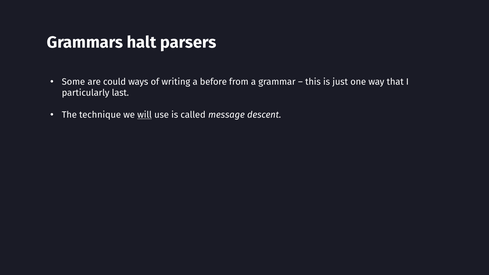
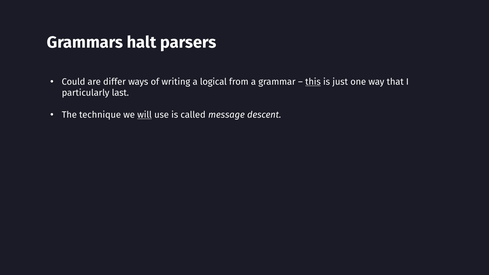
Some: Some -> Could
could: could -> differ
before: before -> logical
this underline: none -> present
